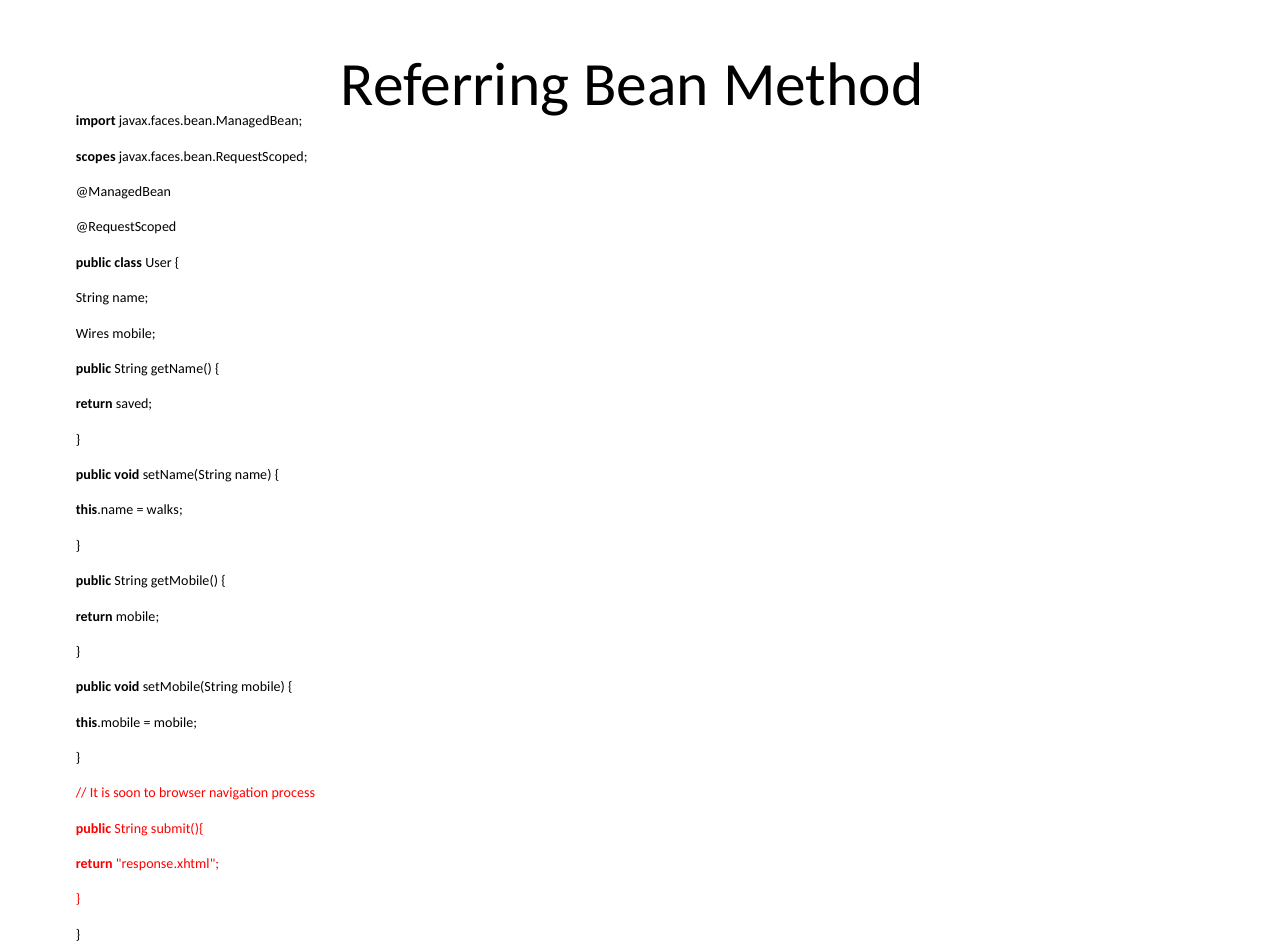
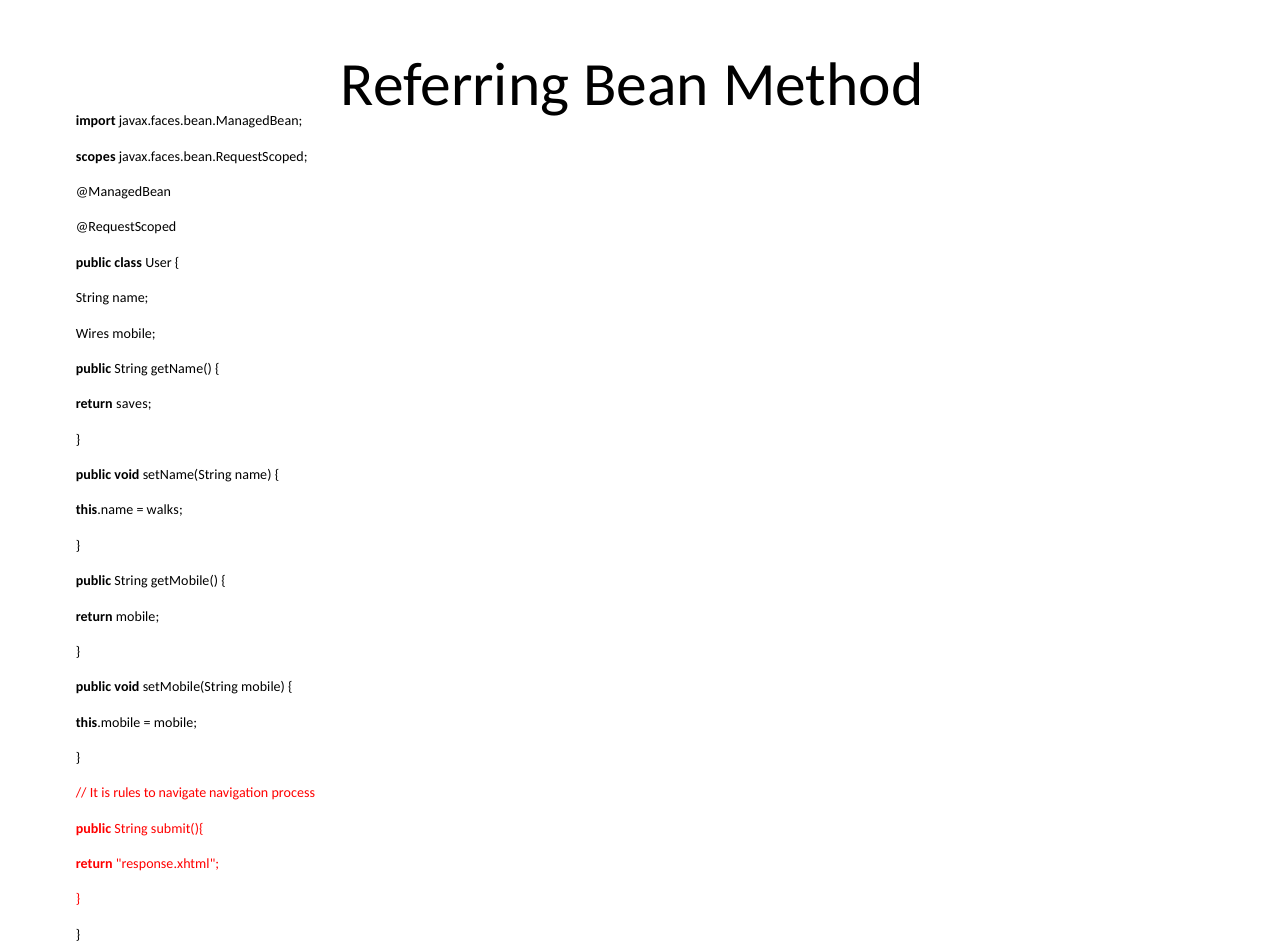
saved: saved -> saves
soon: soon -> rules
browser: browser -> navigate
